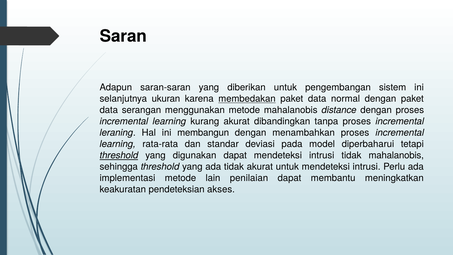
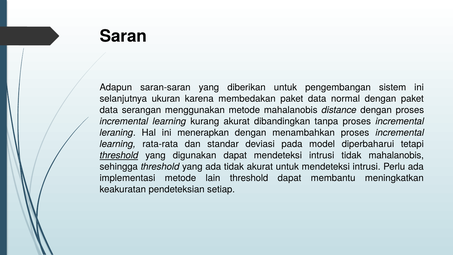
membedakan underline: present -> none
membangun: membangun -> menerapkan
lain penilaian: penilaian -> threshold
akses: akses -> setiap
